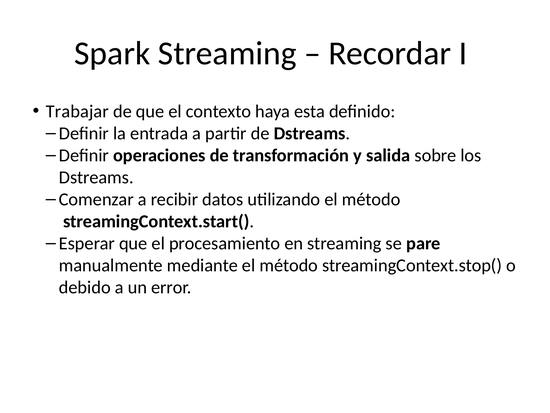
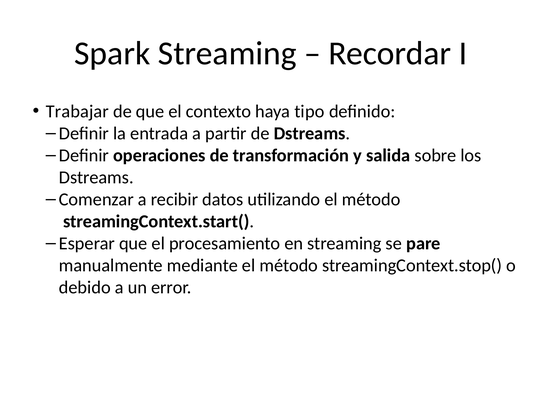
esta: esta -> tipo
